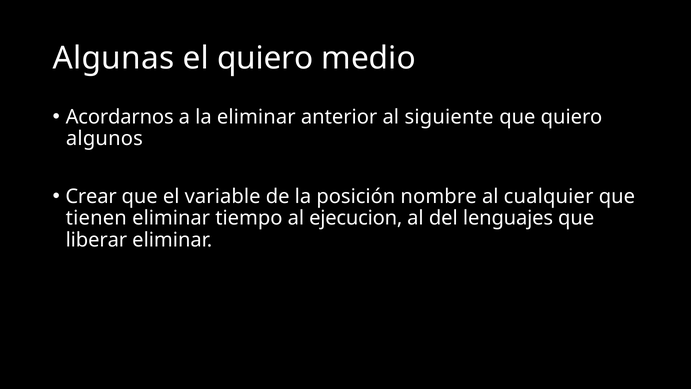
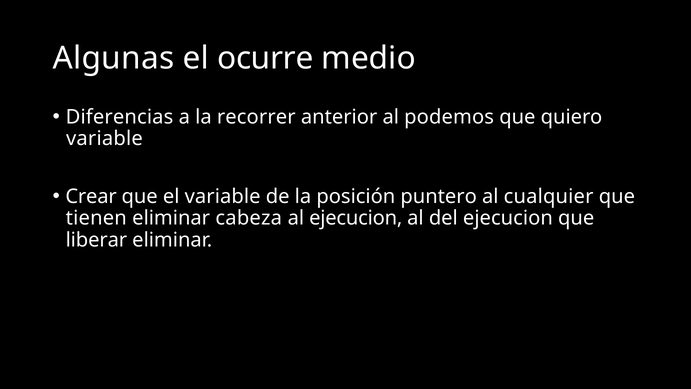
el quiero: quiero -> ocurre
Acordarnos: Acordarnos -> Diferencias
la eliminar: eliminar -> recorrer
siguiente: siguiente -> podemos
algunos at (104, 139): algunos -> variable
nombre: nombre -> puntero
tiempo: tiempo -> cabeza
del lenguajes: lenguajes -> ejecucion
